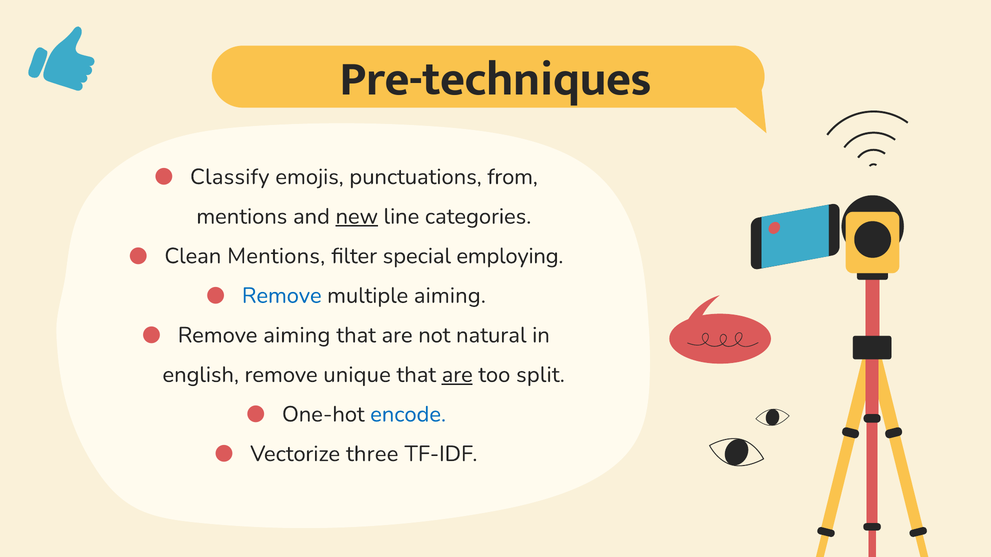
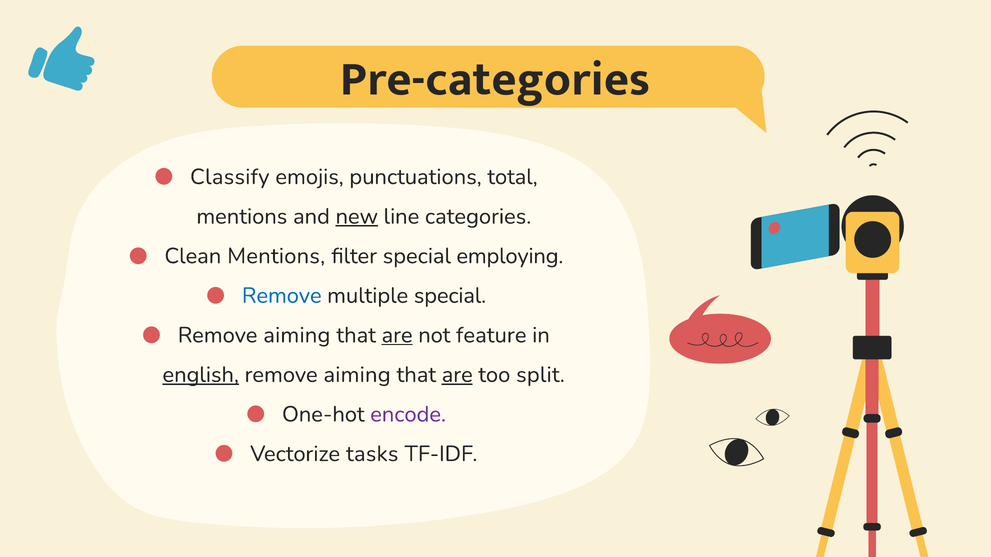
Pre-techniques: Pre-techniques -> Pre-categories
from: from -> total
multiple aiming: aiming -> special
are at (397, 335) underline: none -> present
natural: natural -> feature
english underline: none -> present
unique at (357, 375): unique -> aiming
encode colour: blue -> purple
three: three -> tasks
